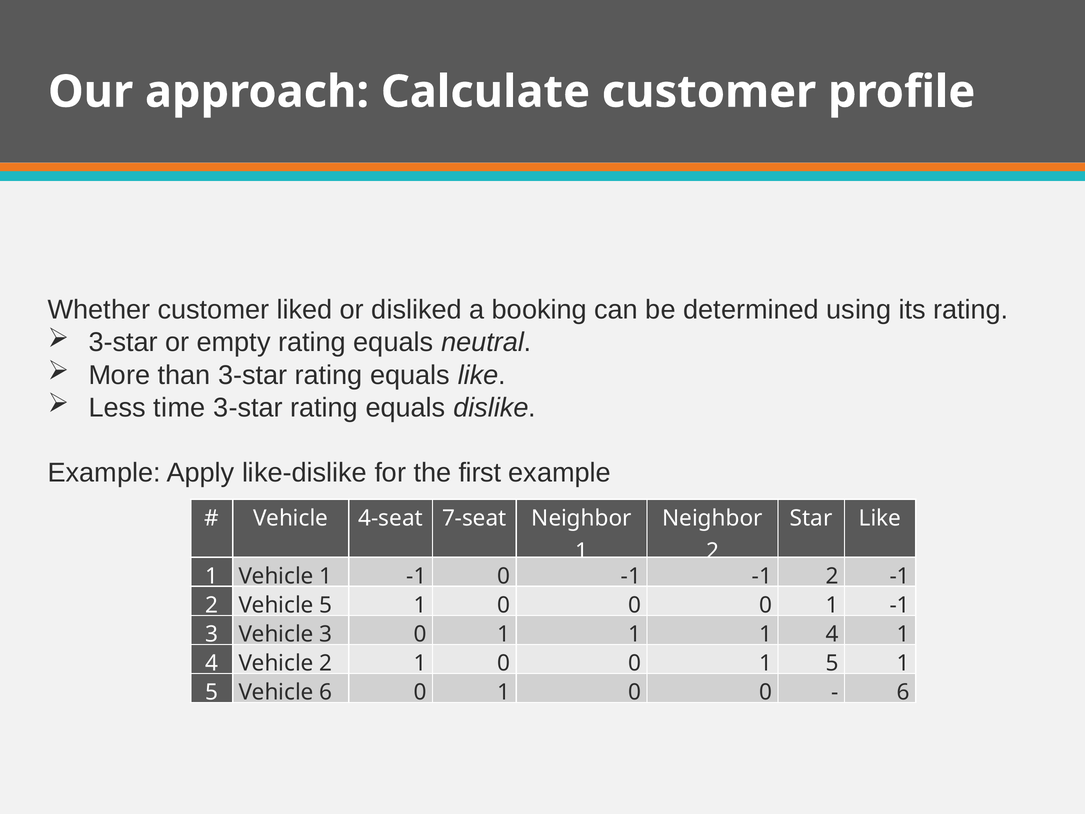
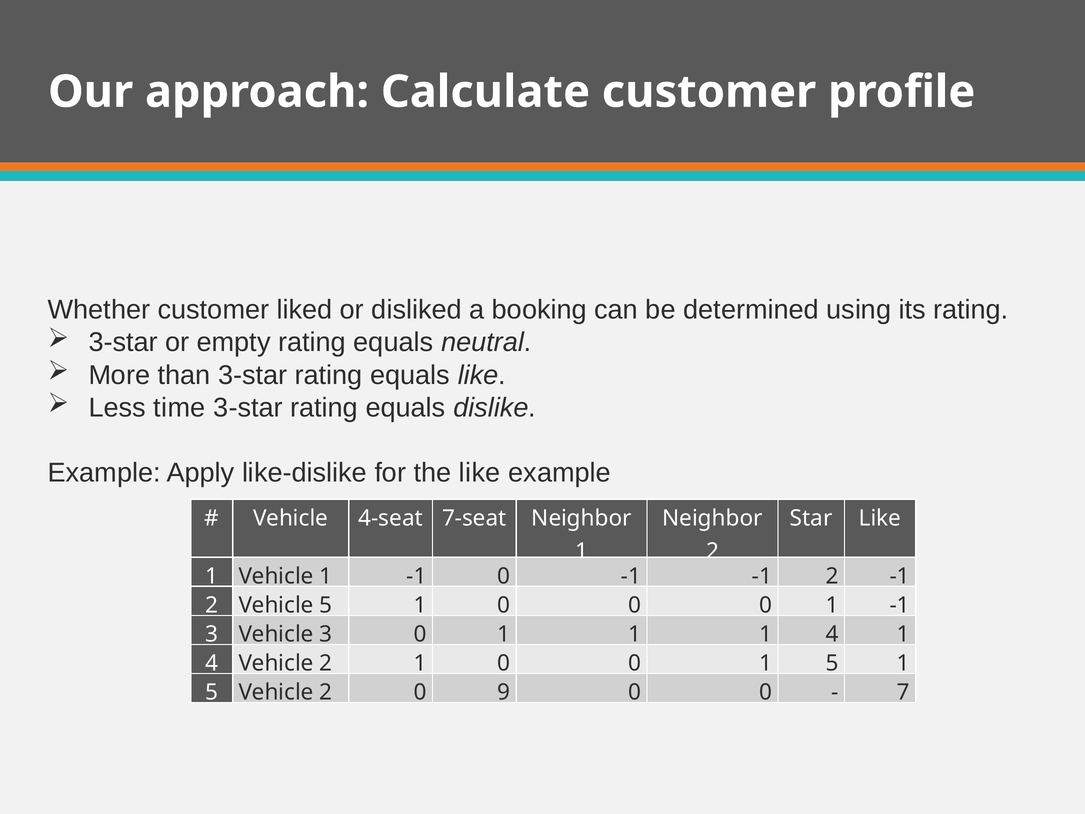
the first: first -> like
5 Vehicle 6: 6 -> 2
1 at (504, 692): 1 -> 9
6 at (903, 692): 6 -> 7
